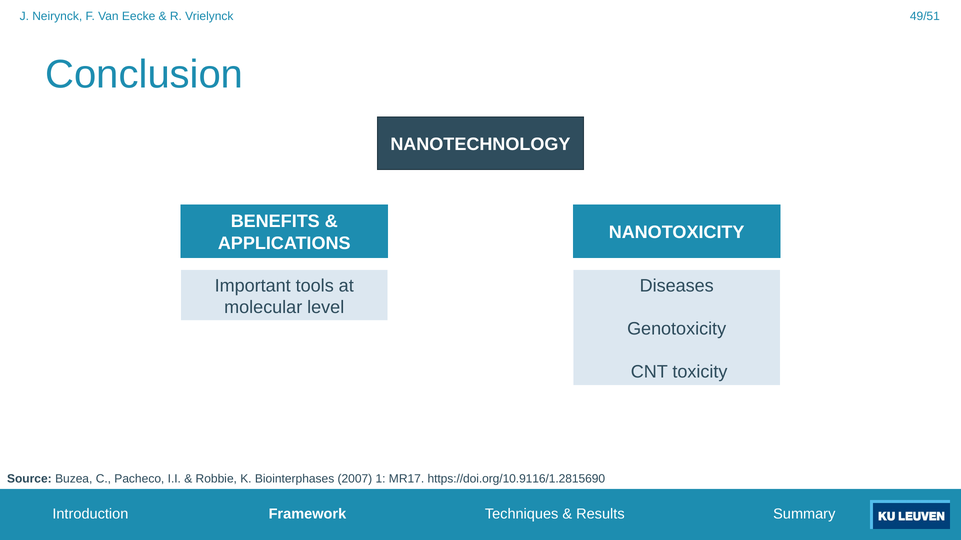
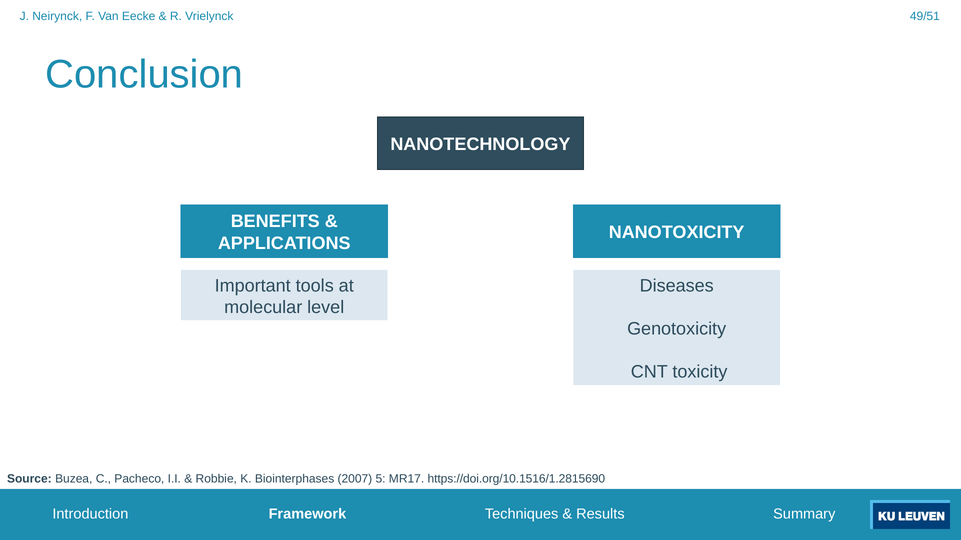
1: 1 -> 5
https://doi.org/10.9116/1.2815690: https://doi.org/10.9116/1.2815690 -> https://doi.org/10.1516/1.2815690
